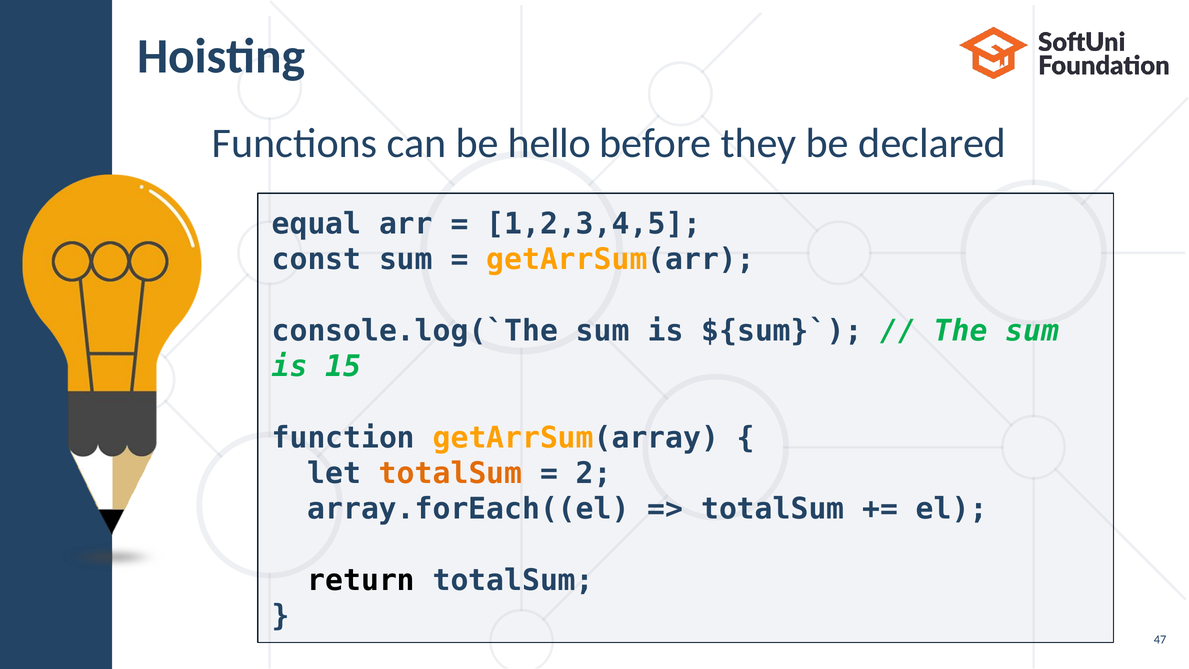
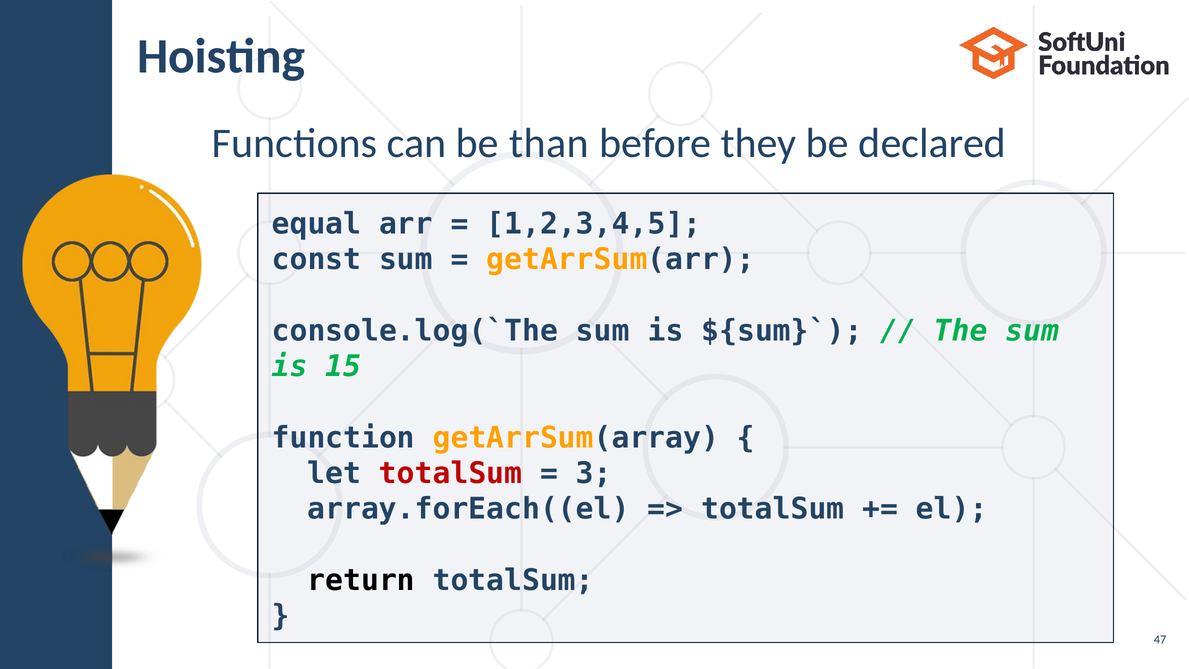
hello: hello -> than
totalSum at (451, 473) colour: orange -> red
2: 2 -> 3
